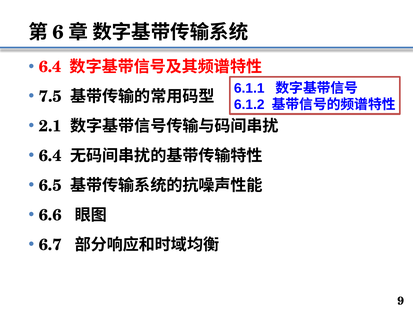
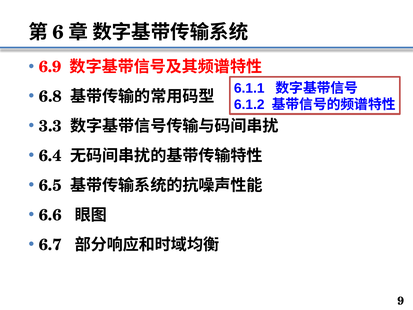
6.4 at (50, 67): 6.4 -> 6.9
7.5: 7.5 -> 6.8
2.1: 2.1 -> 3.3
